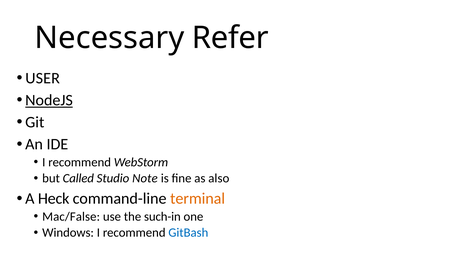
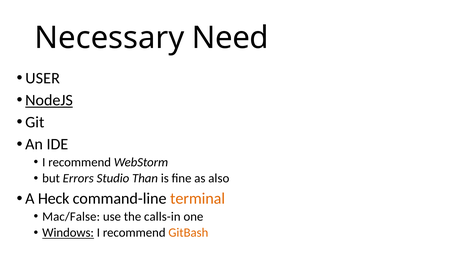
Refer: Refer -> Need
Called: Called -> Errors
Note: Note -> Than
such-in: such-in -> calls-in
Windows underline: none -> present
GitBash colour: blue -> orange
